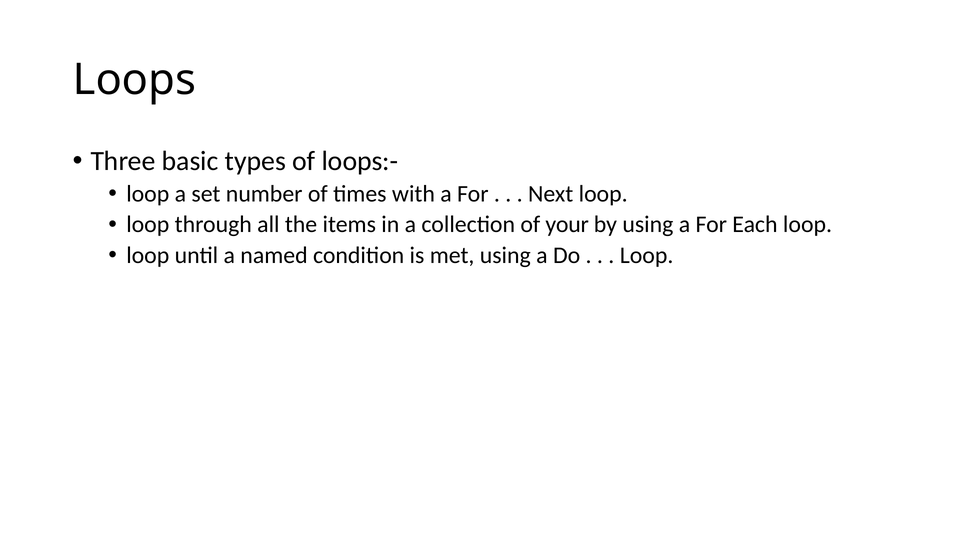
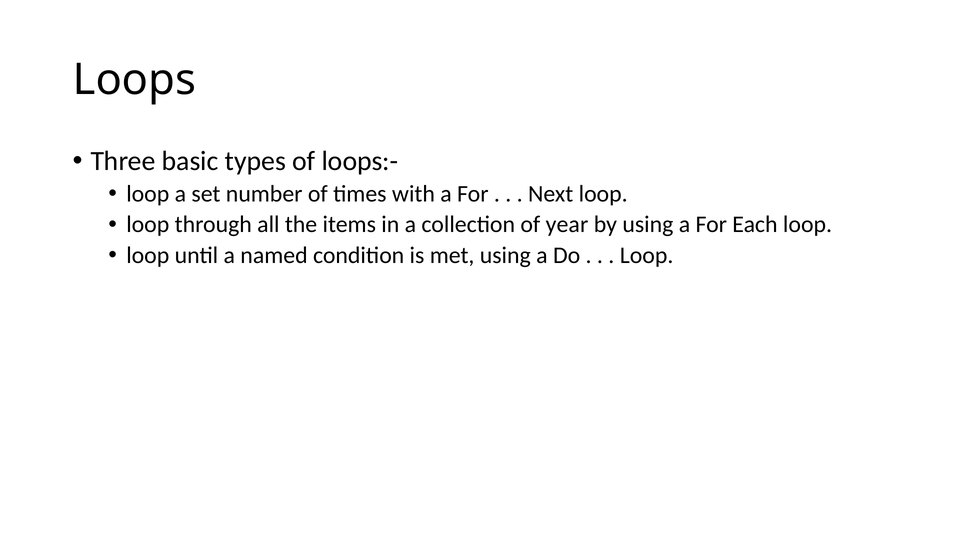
your: your -> year
